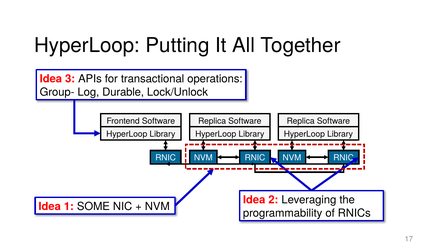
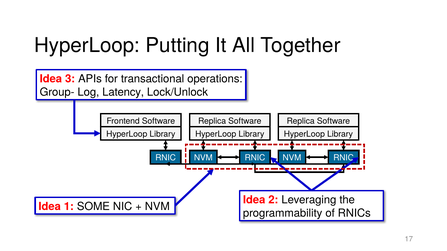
Durable: Durable -> Latency
